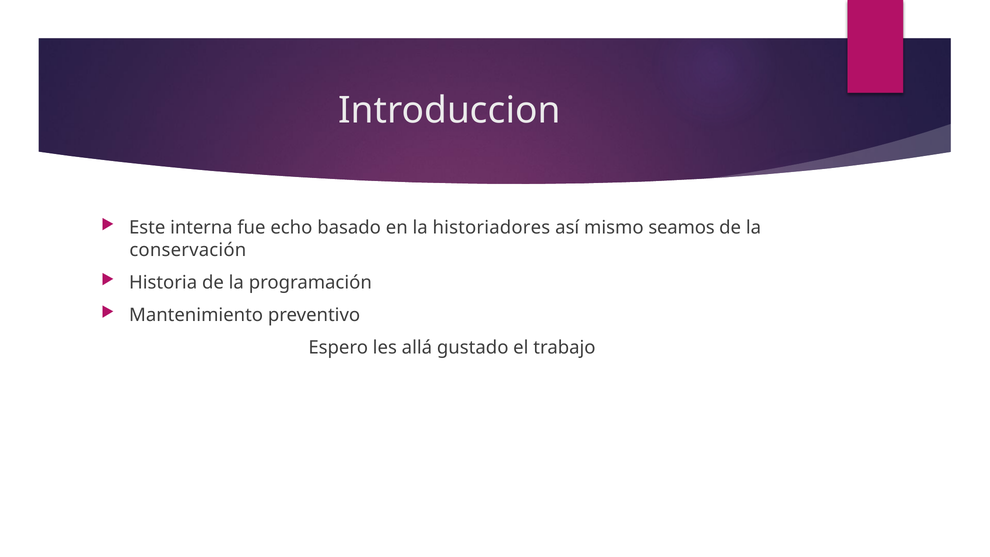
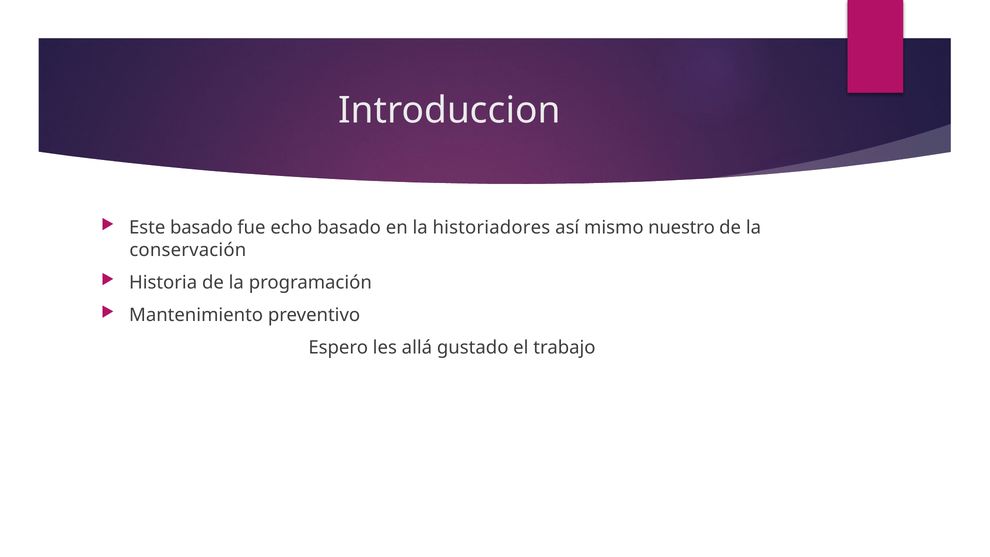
Este interna: interna -> basado
seamos: seamos -> nuestro
